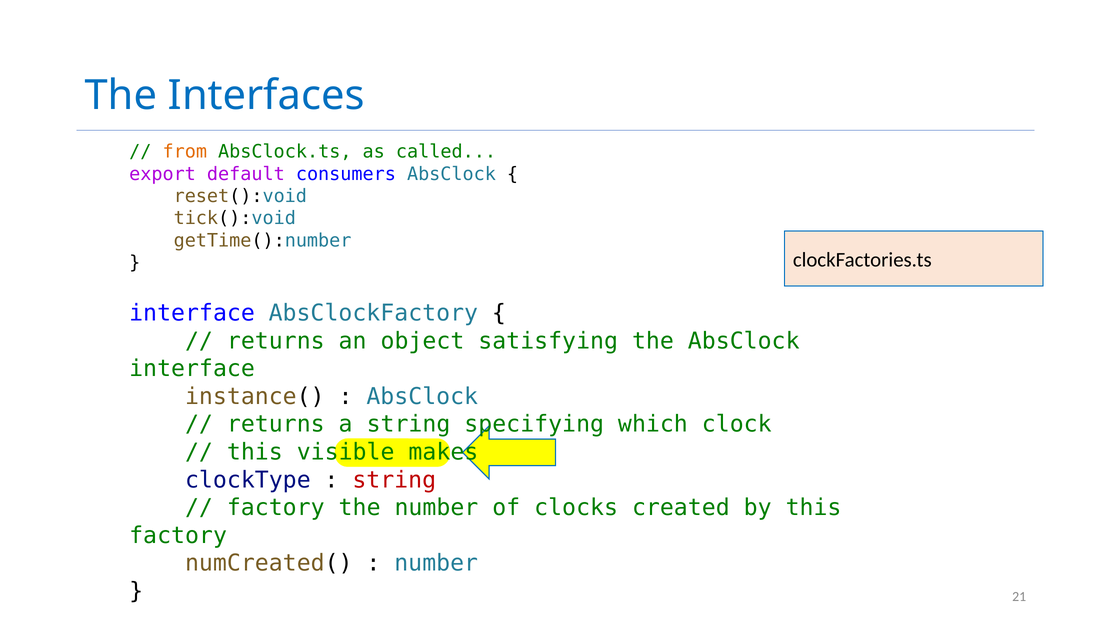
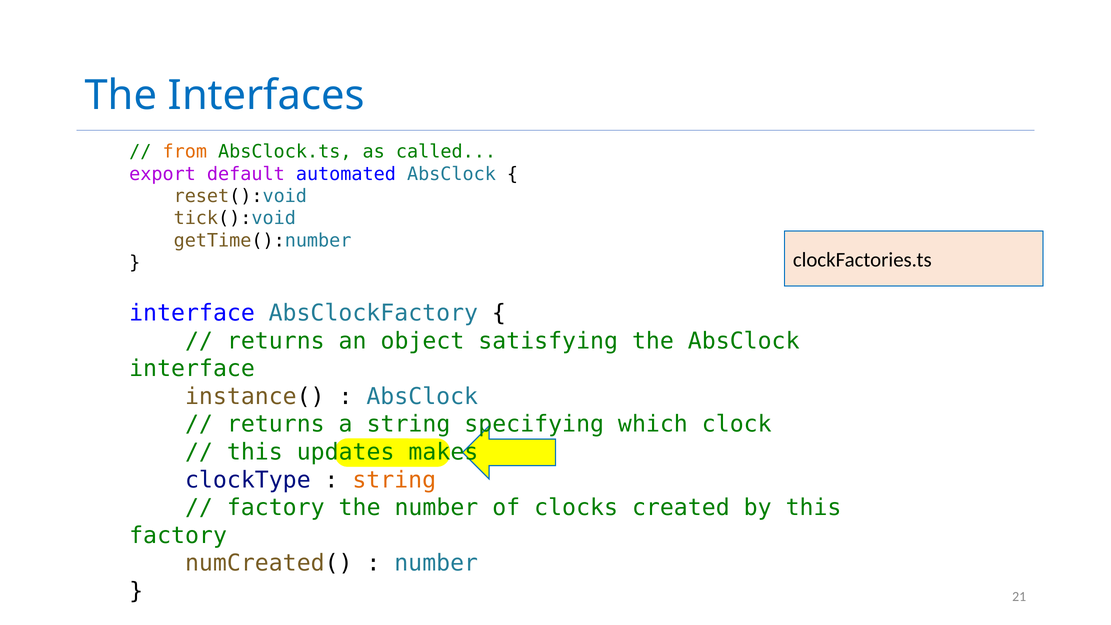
consumers: consumers -> automated
visible: visible -> updates
string at (394, 480) colour: red -> orange
